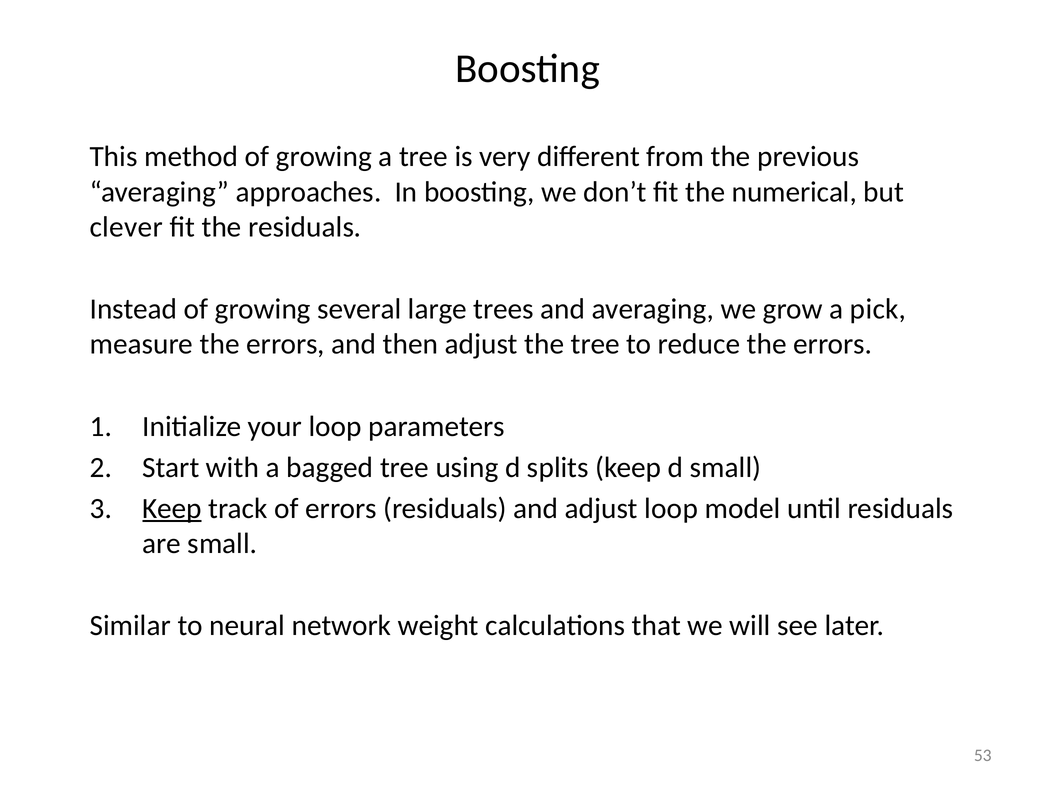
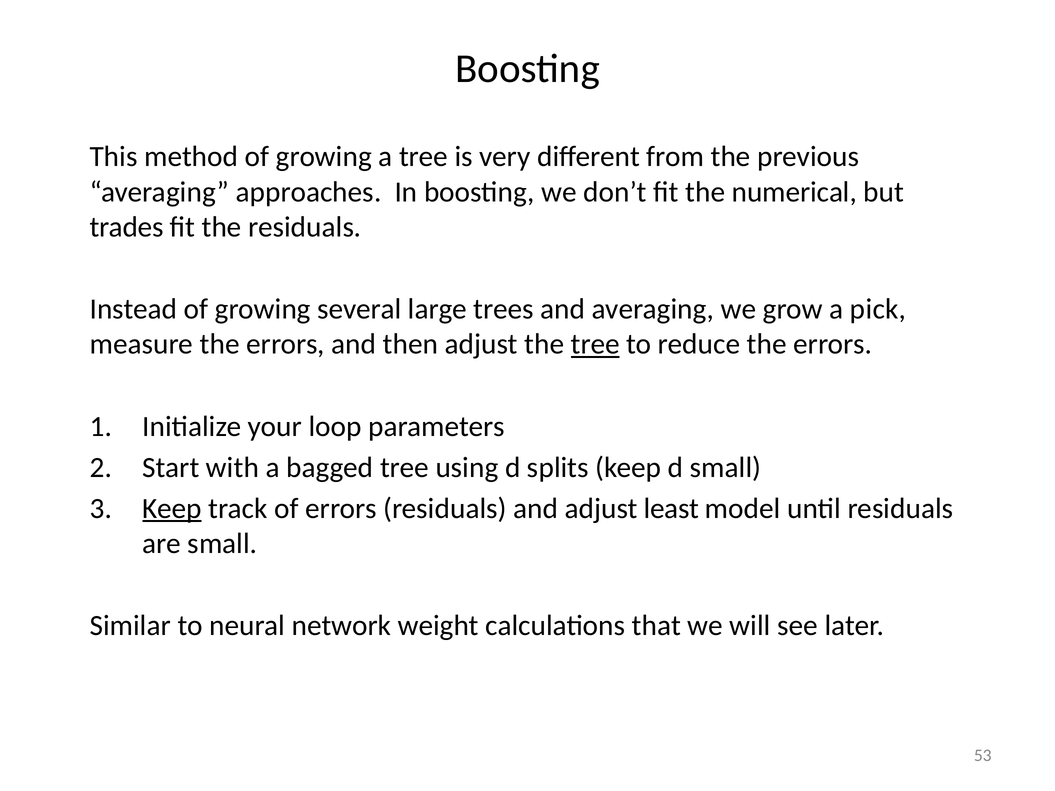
clever: clever -> trades
tree at (595, 344) underline: none -> present
adjust loop: loop -> least
